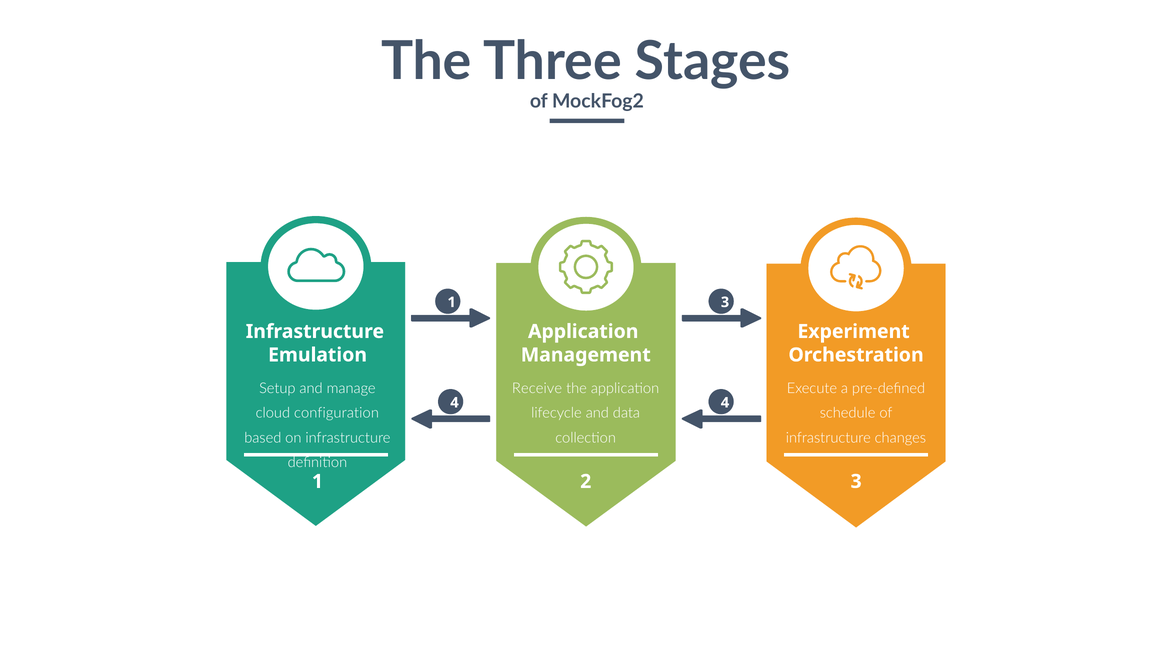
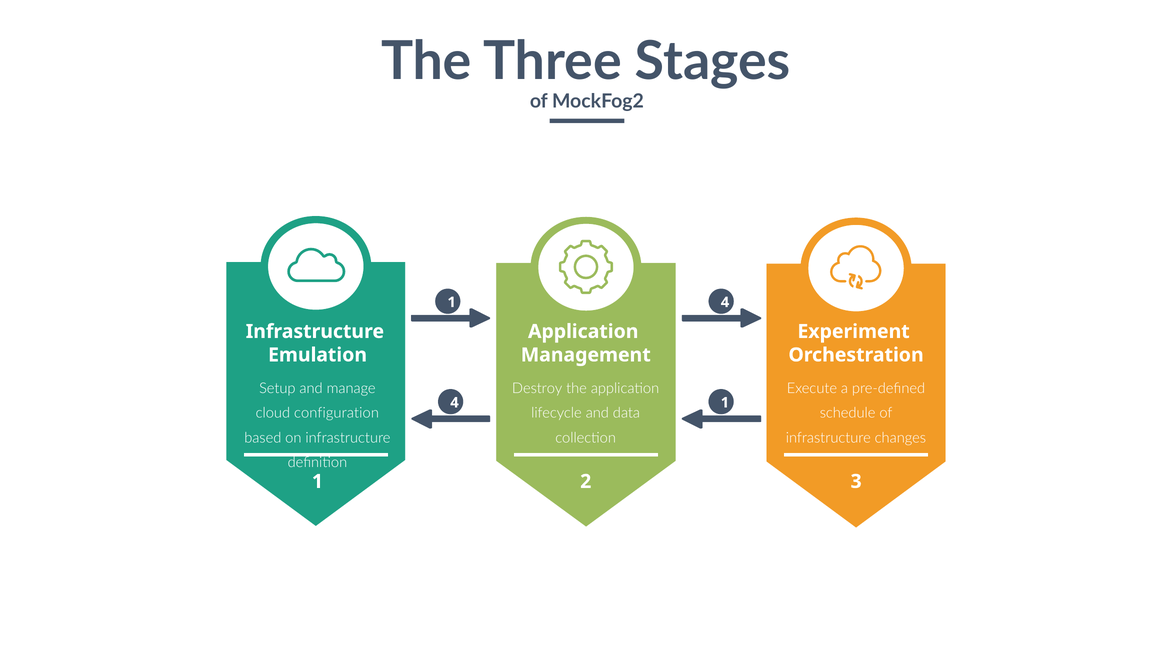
1 3: 3 -> 4
Receive: Receive -> Destroy
4 4: 4 -> 1
